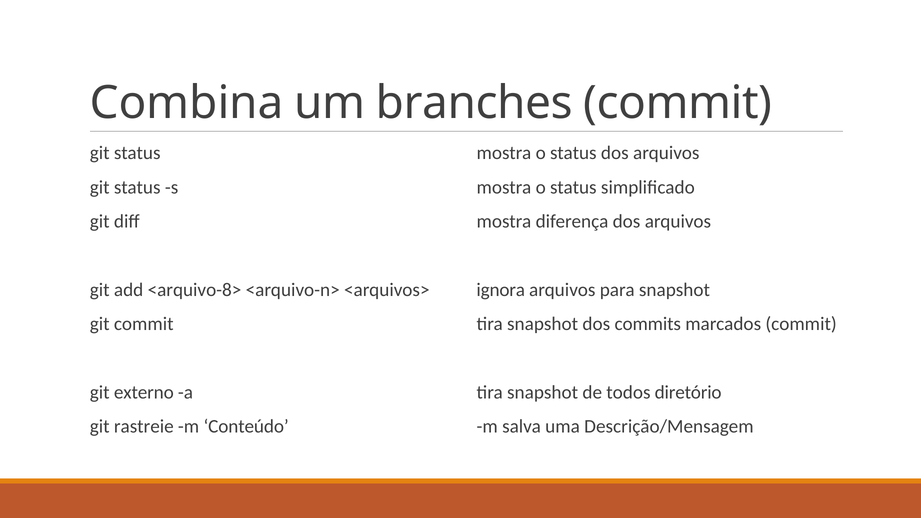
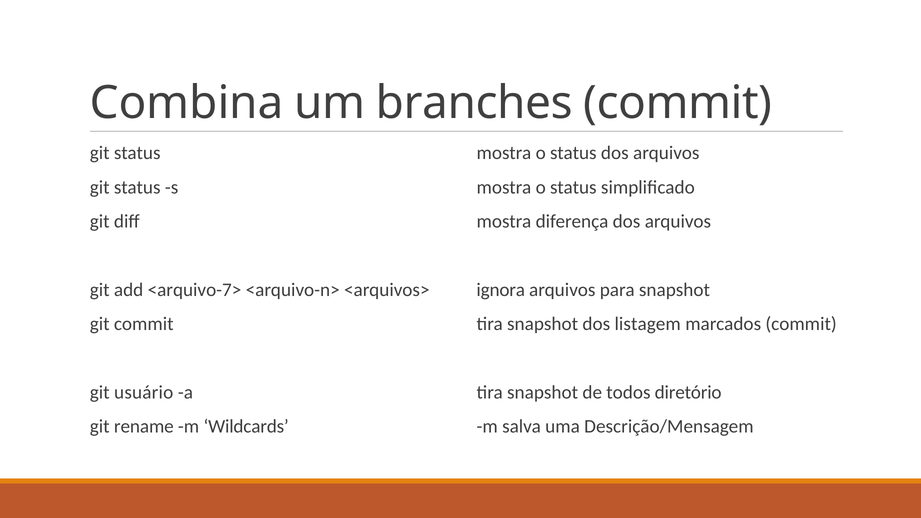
<arquivo-8>: <arquivo-8> -> <arquivo-7>
commits: commits -> listagem
externo: externo -> usuário
rastreie: rastreie -> rename
Conteúdo: Conteúdo -> Wildcards
